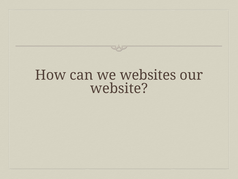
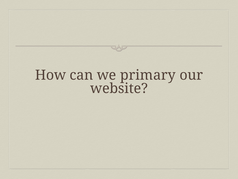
websites: websites -> primary
